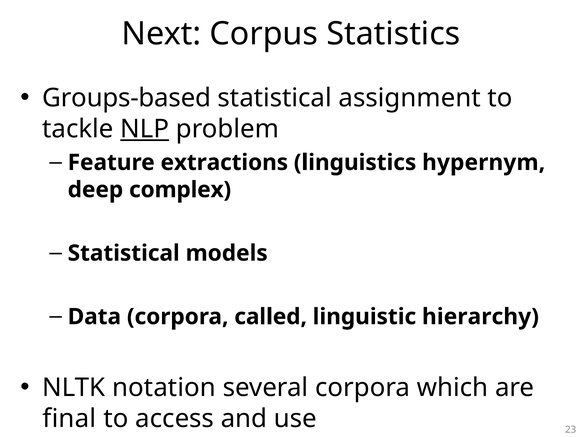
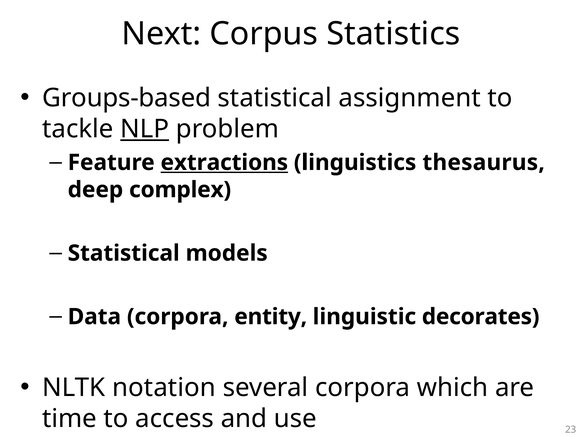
extractions underline: none -> present
hypernym: hypernym -> thesaurus
called: called -> entity
hierarchy: hierarchy -> decorates
final: final -> time
